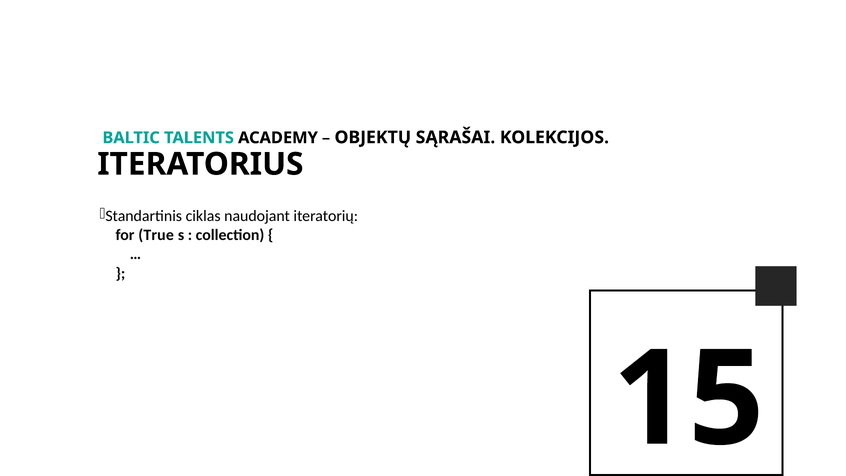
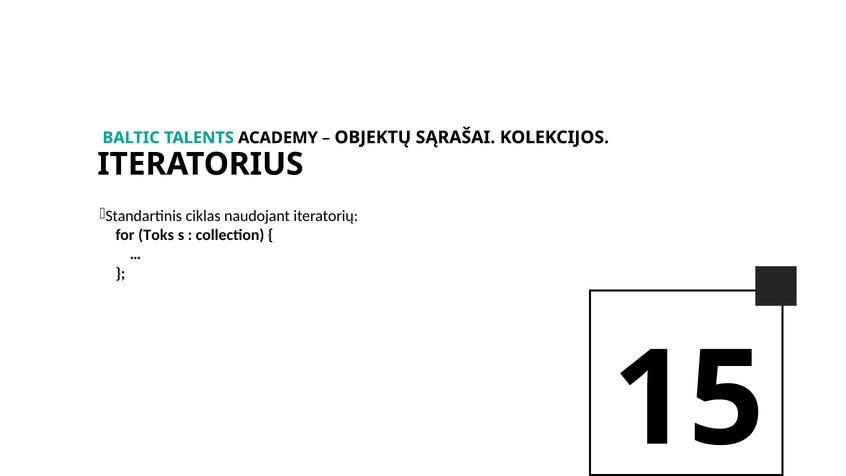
True: True -> Toks
